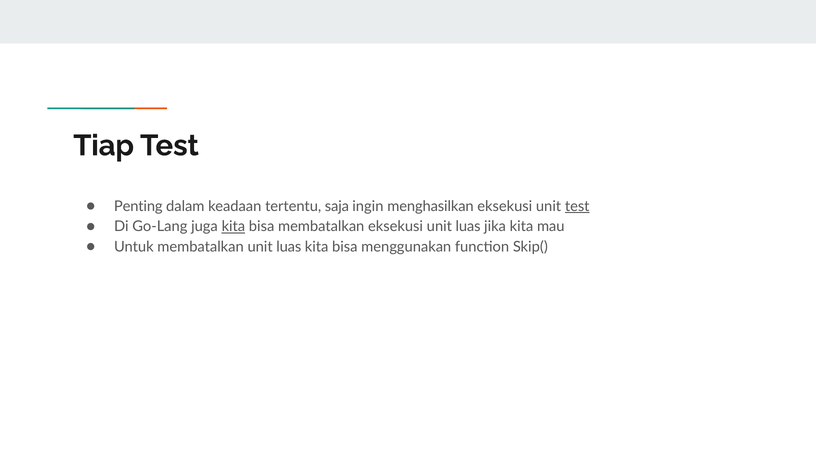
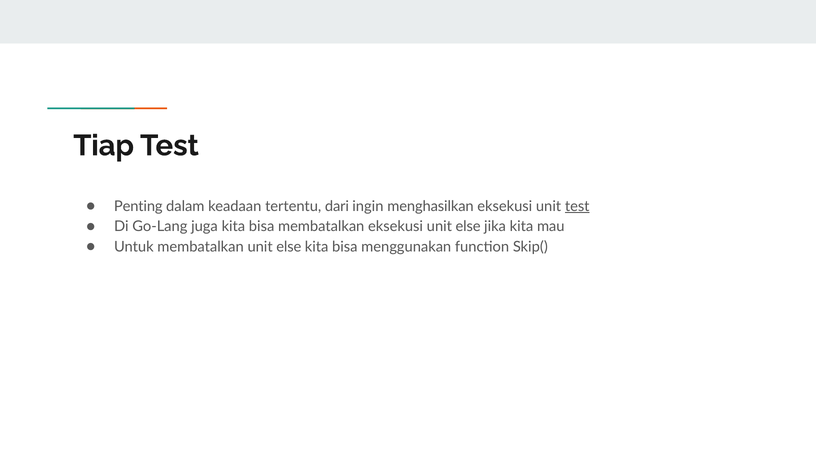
saja: saja -> dari
kita at (233, 227) underline: present -> none
eksekusi unit luas: luas -> else
membatalkan unit luas: luas -> else
